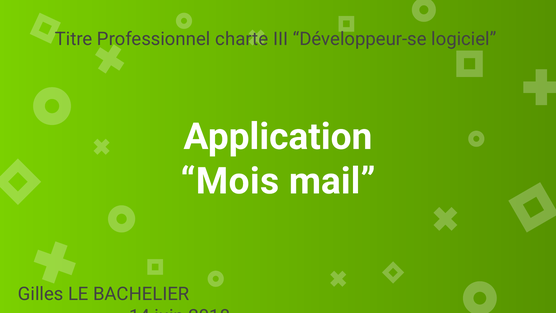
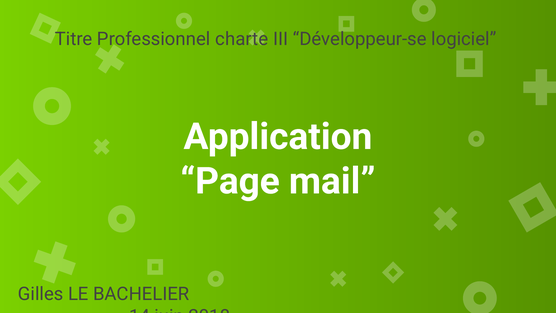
Mois: Mois -> Page
